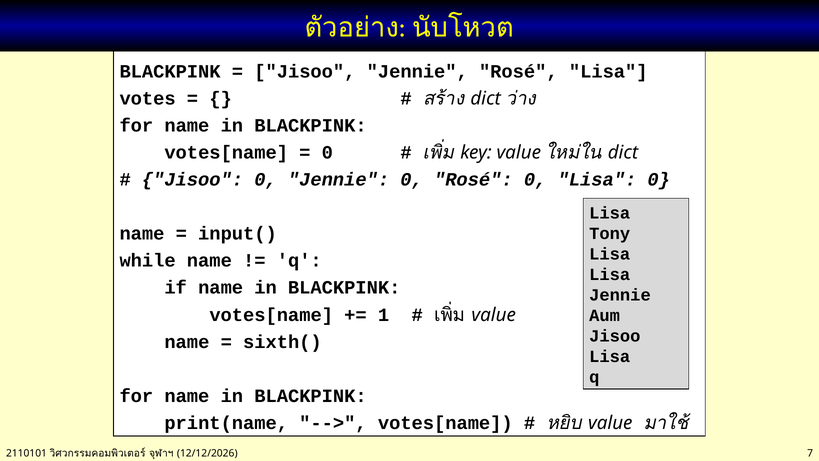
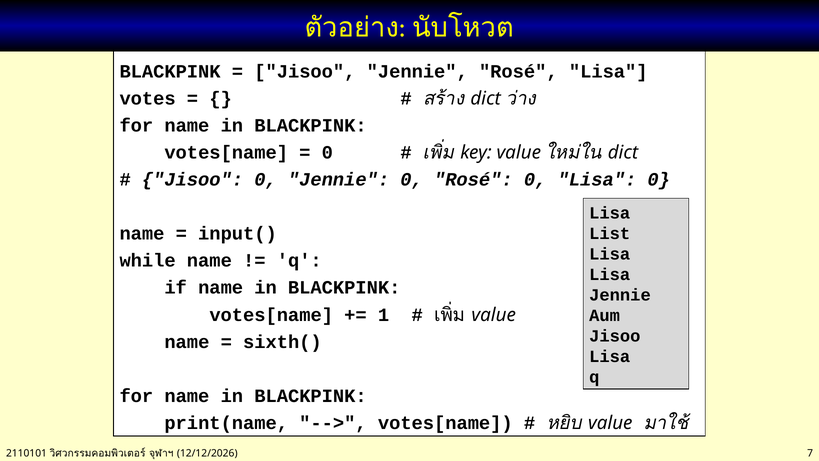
Tony: Tony -> List
